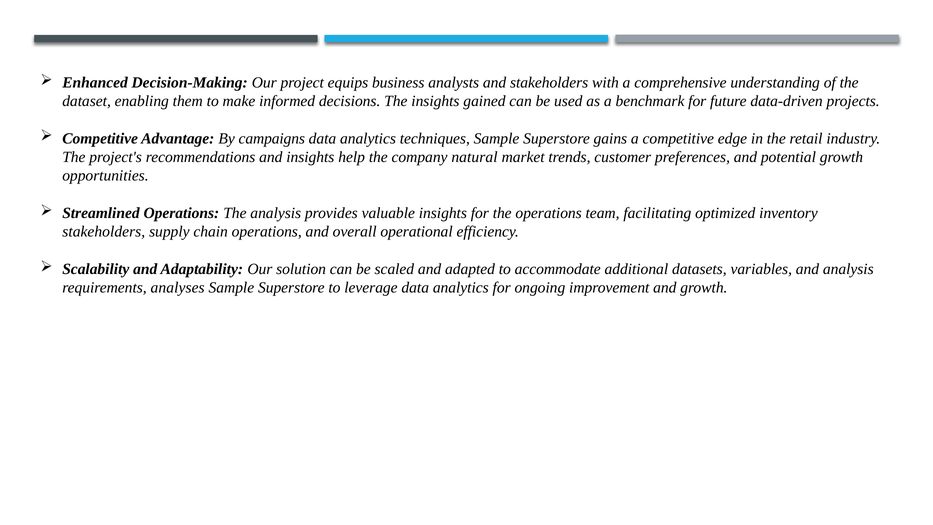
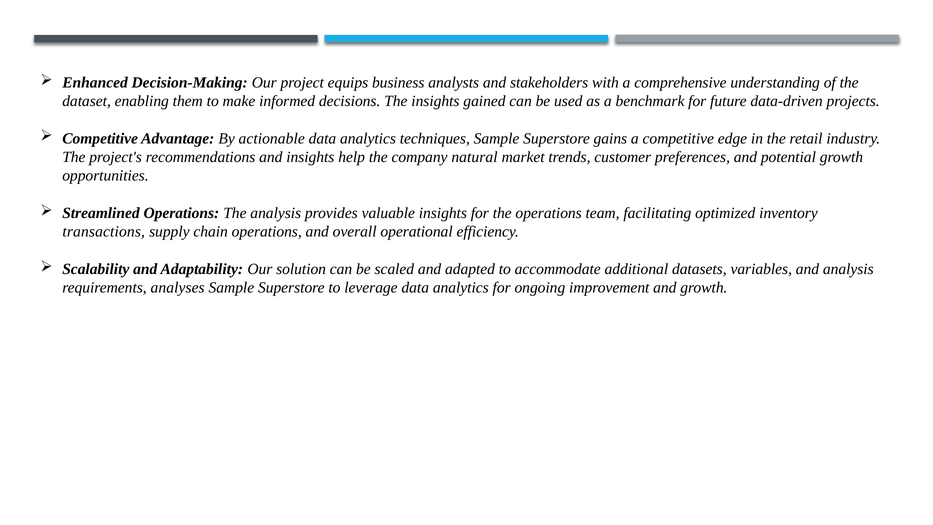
campaigns: campaigns -> actionable
stakeholders at (104, 232): stakeholders -> transactions
